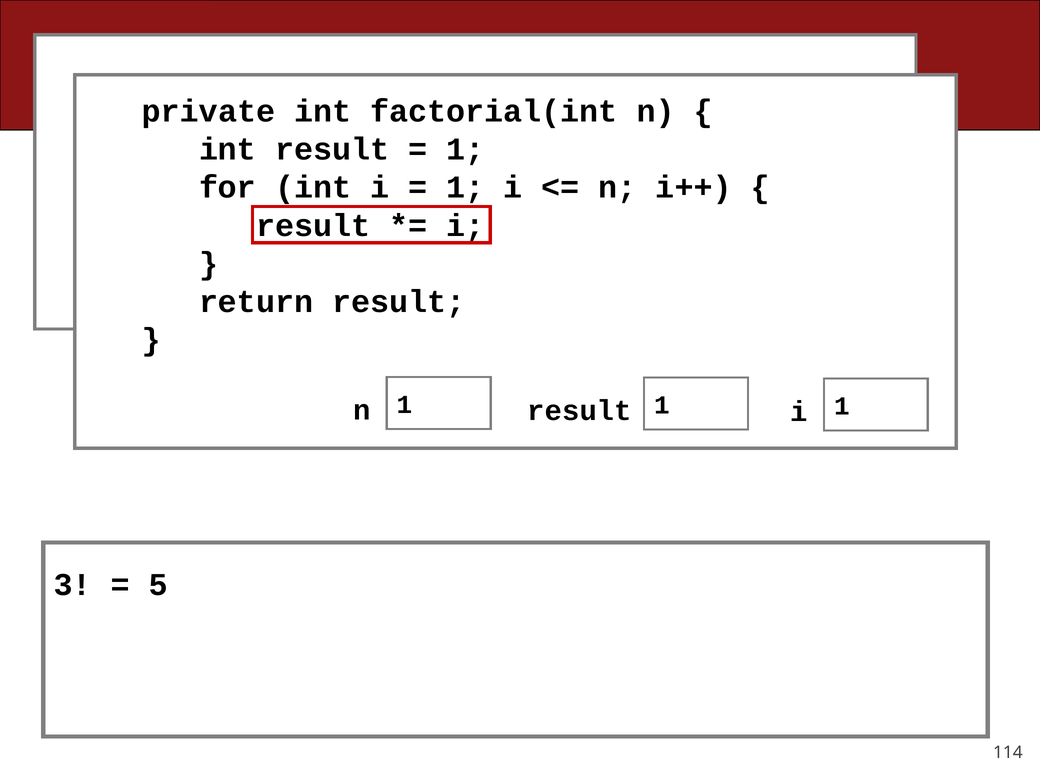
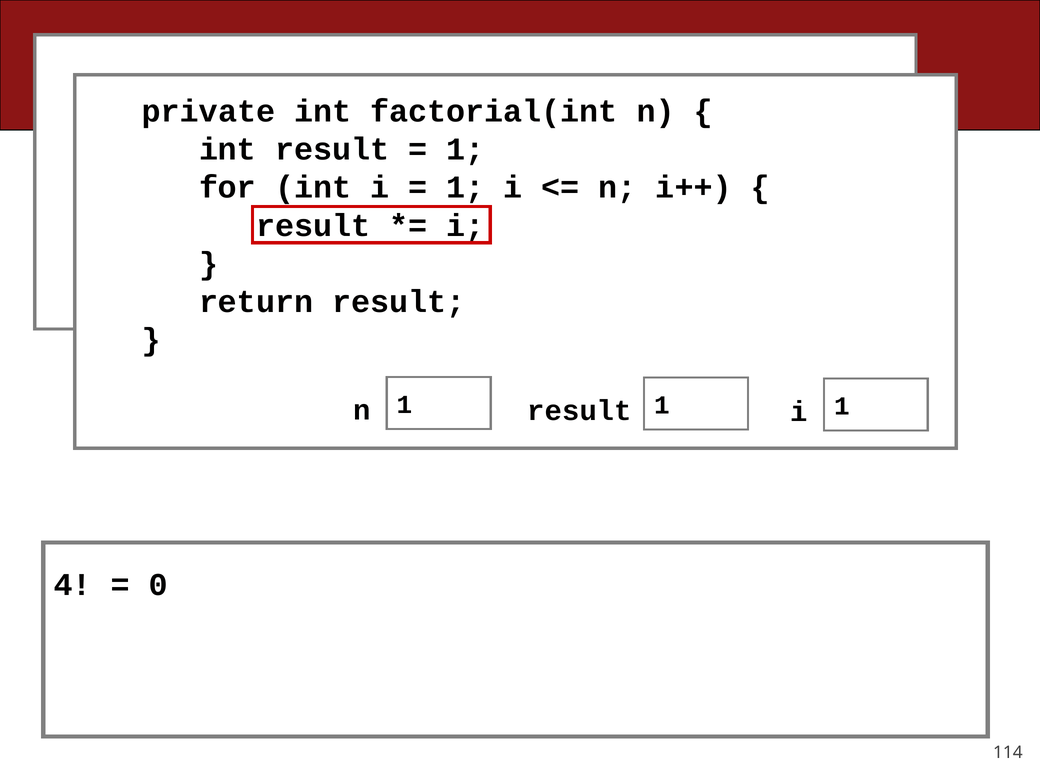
3: 3 -> 4
5 at (158, 585): 5 -> 0
